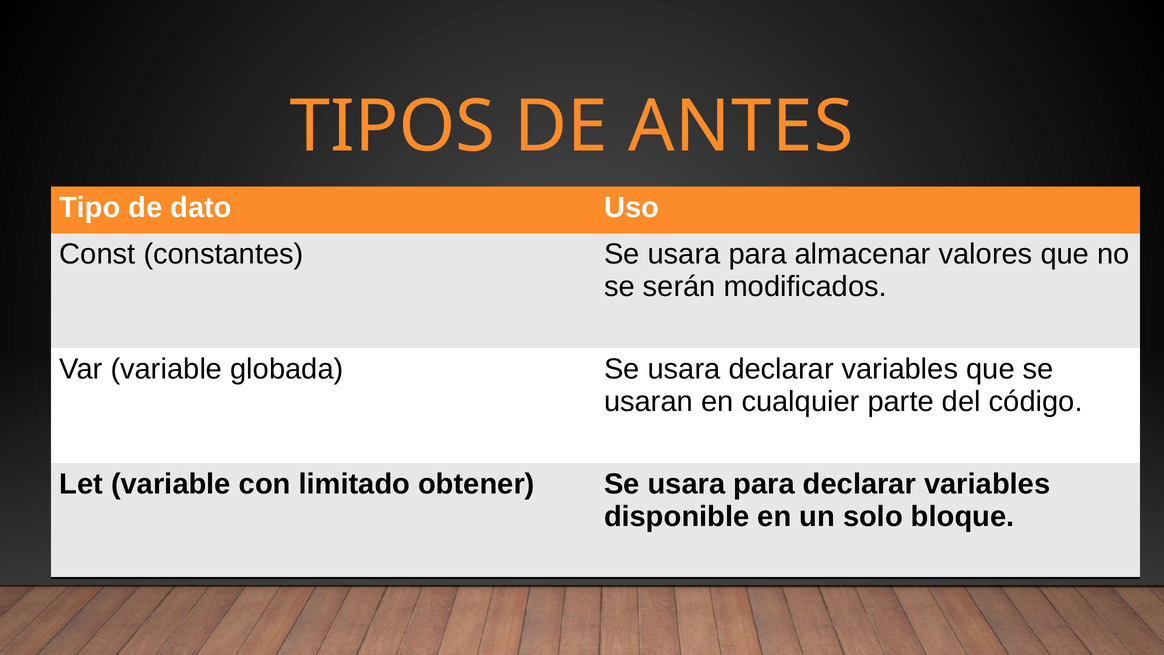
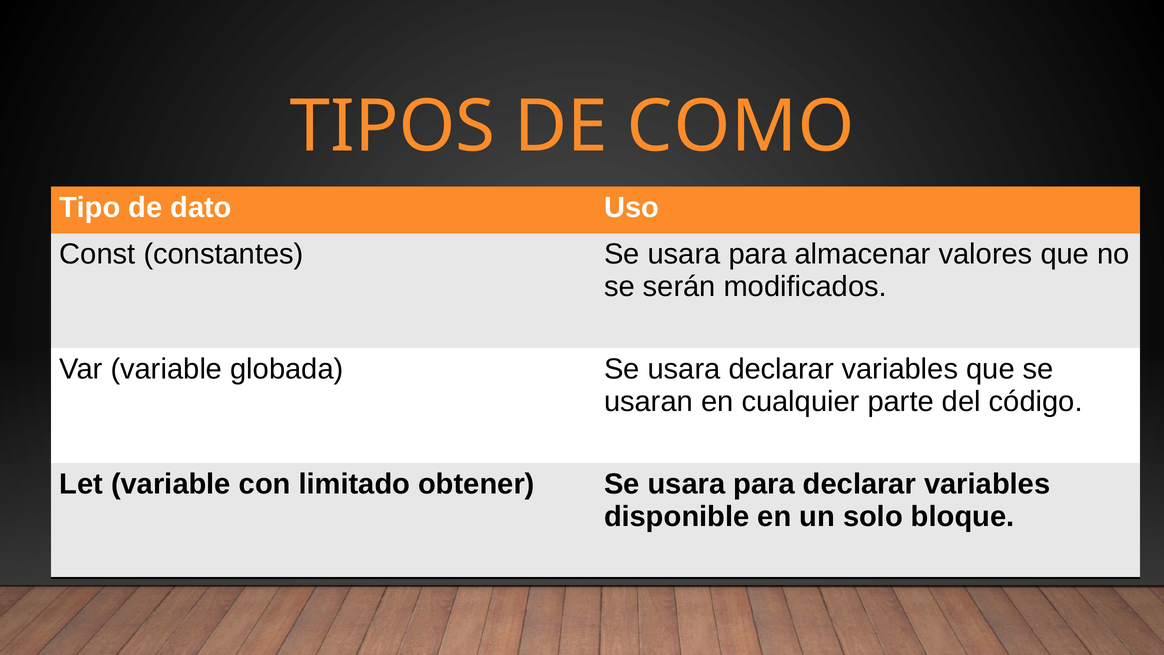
ANTES: ANTES -> COMO
